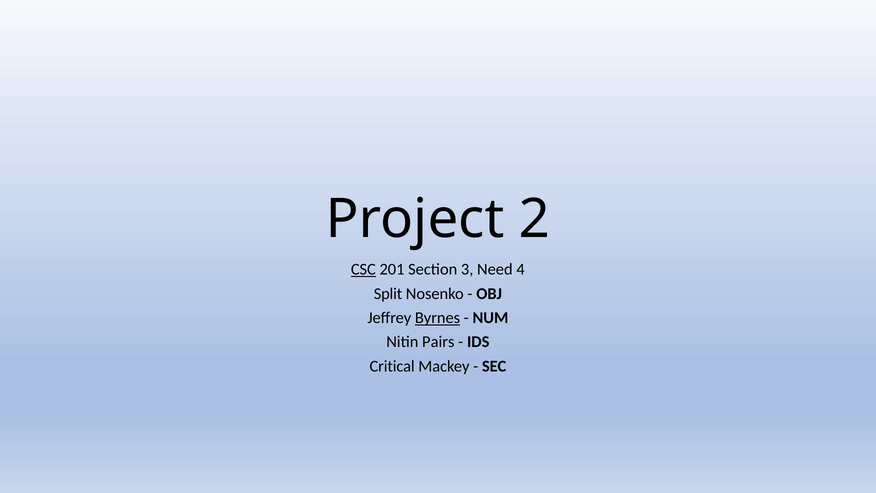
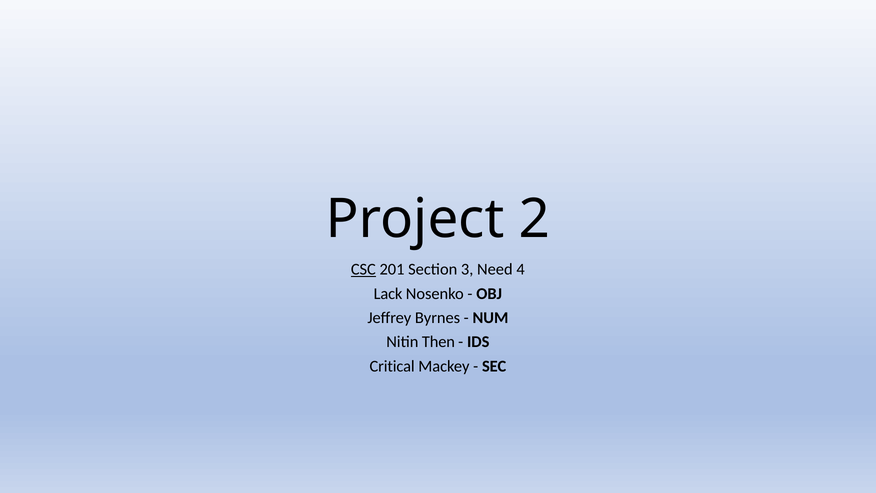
Split: Split -> Lack
Byrnes underline: present -> none
Pairs: Pairs -> Then
